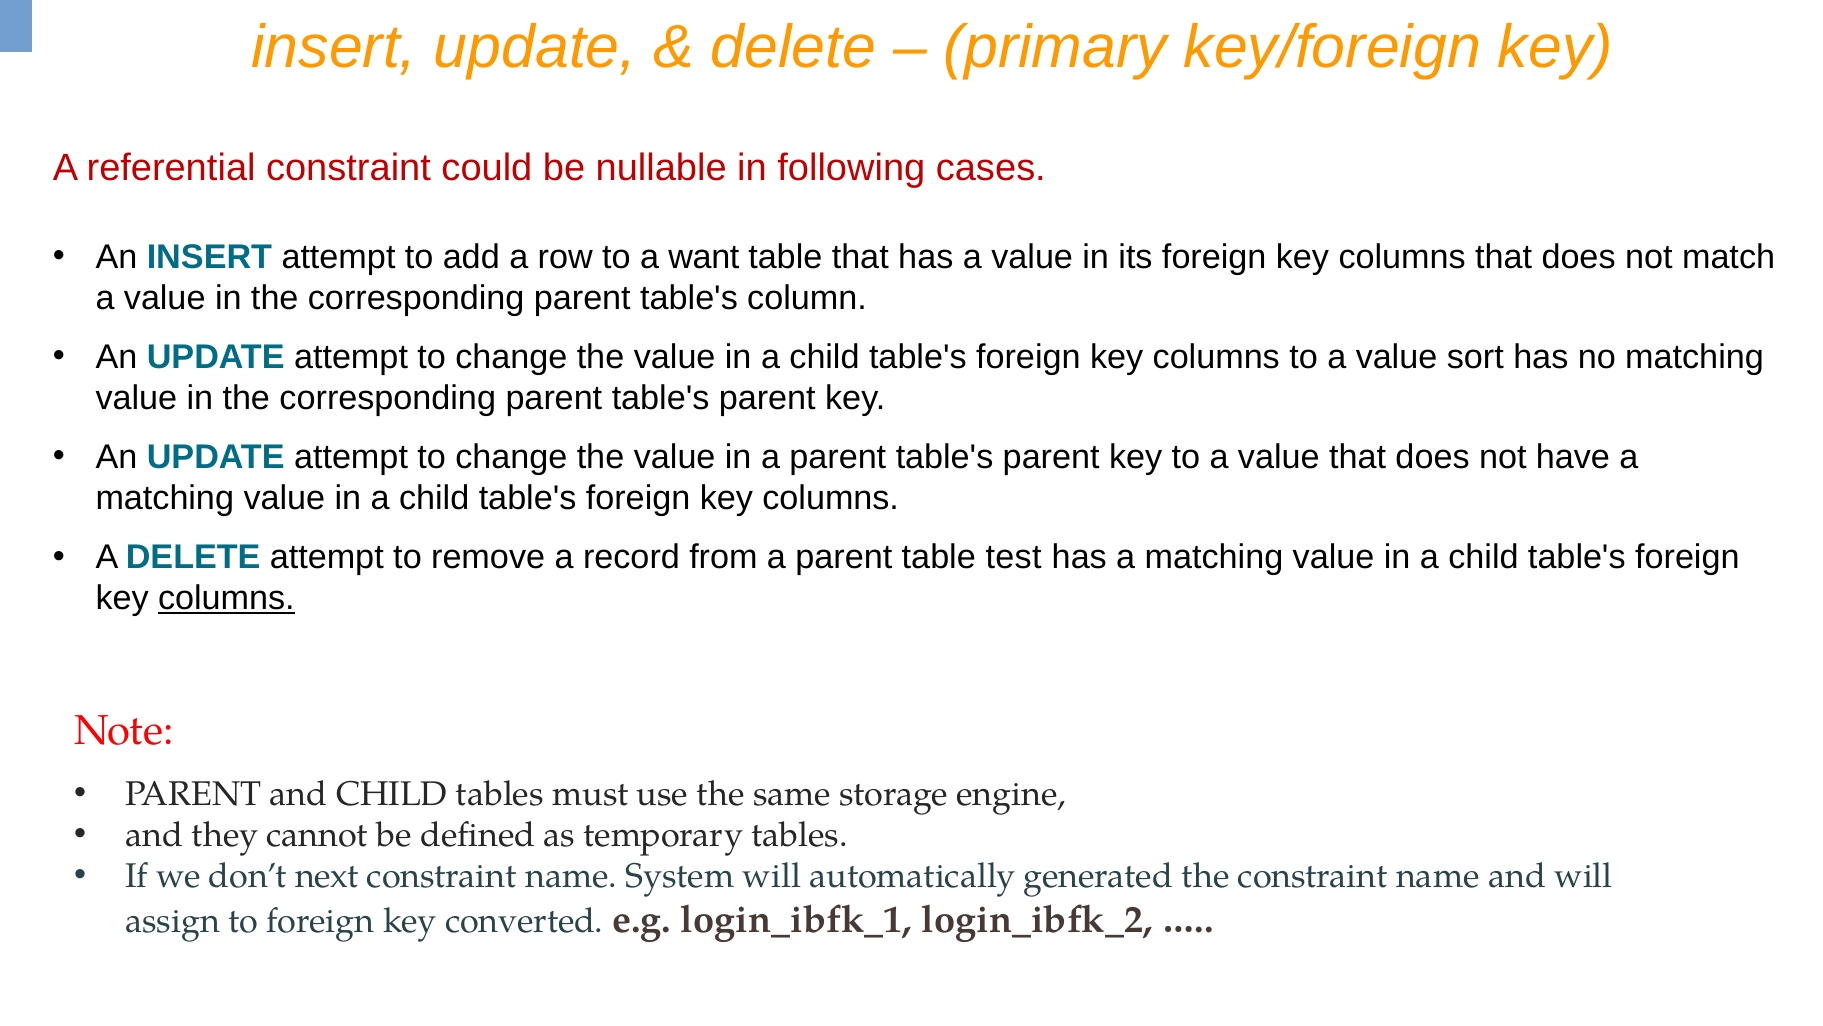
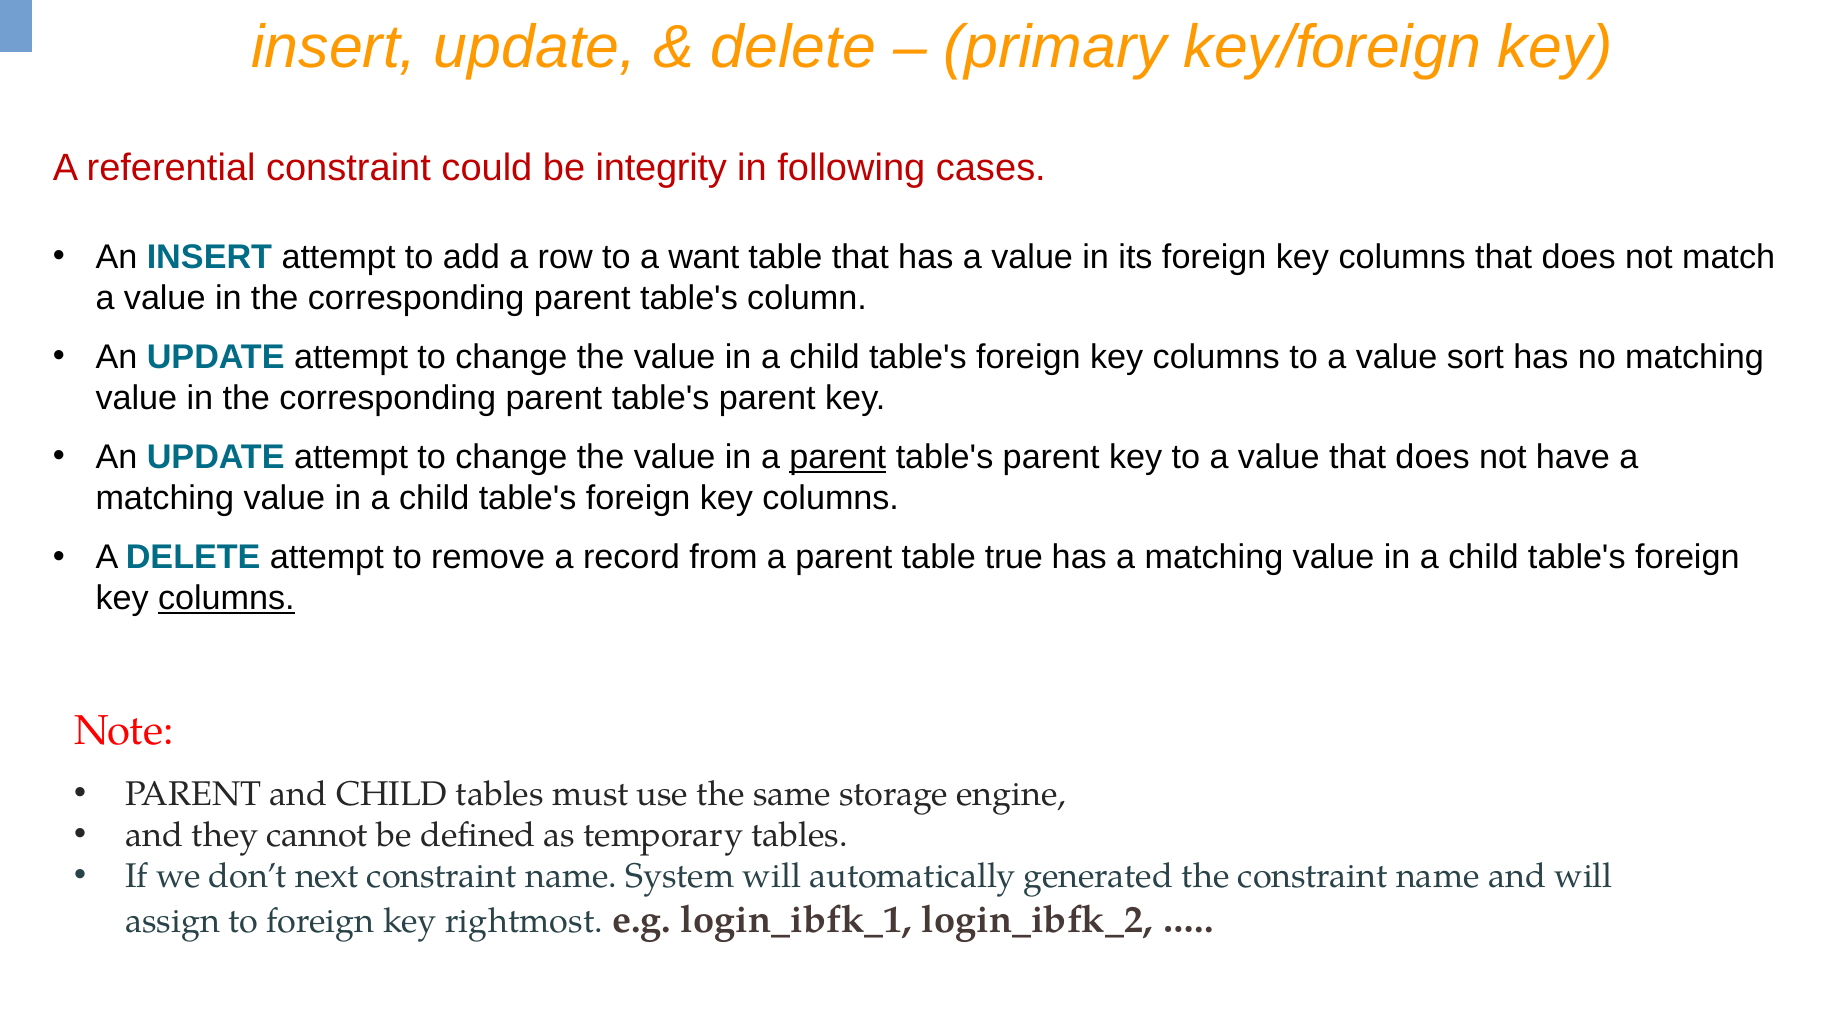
nullable: nullable -> integrity
parent at (838, 457) underline: none -> present
test: test -> true
converted: converted -> rightmost
